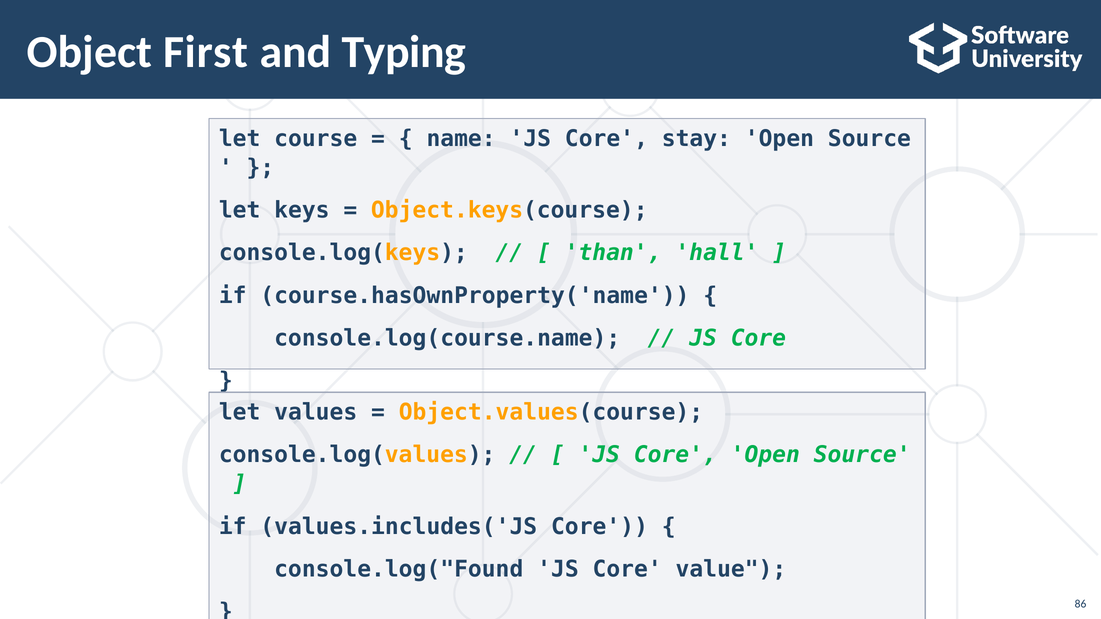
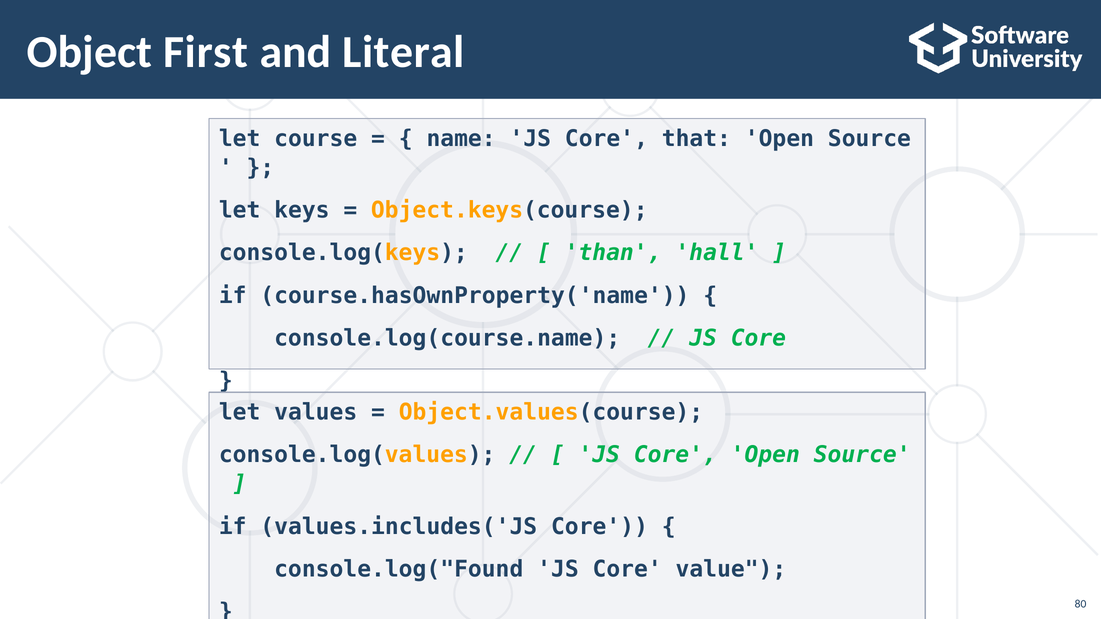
Typing: Typing -> Literal
stay: stay -> that
86: 86 -> 80
